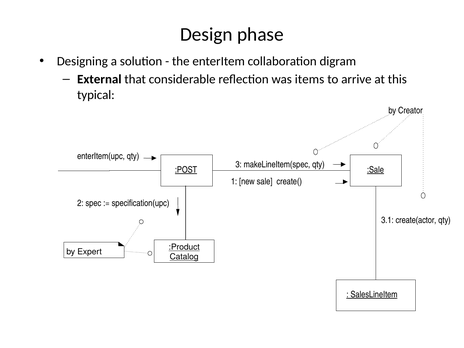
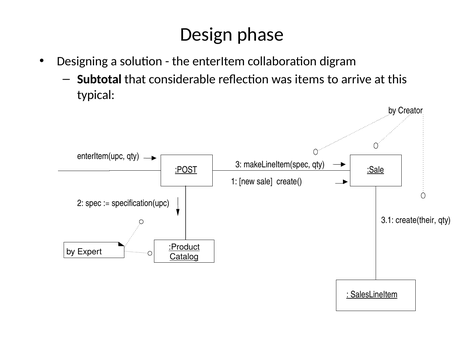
External: External -> Subtotal
create(actor: create(actor -> create(their
